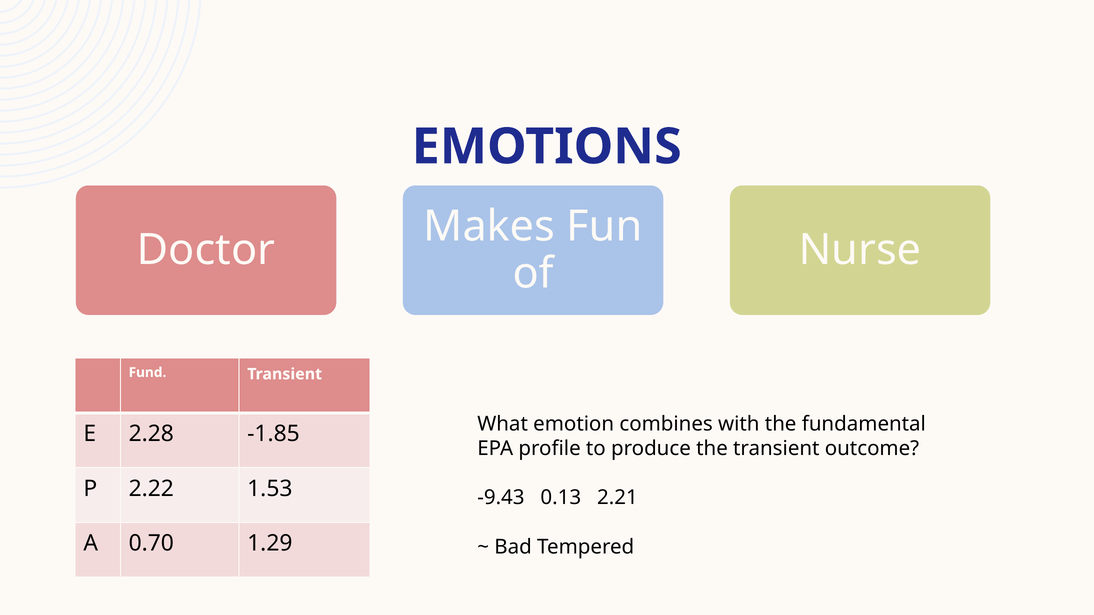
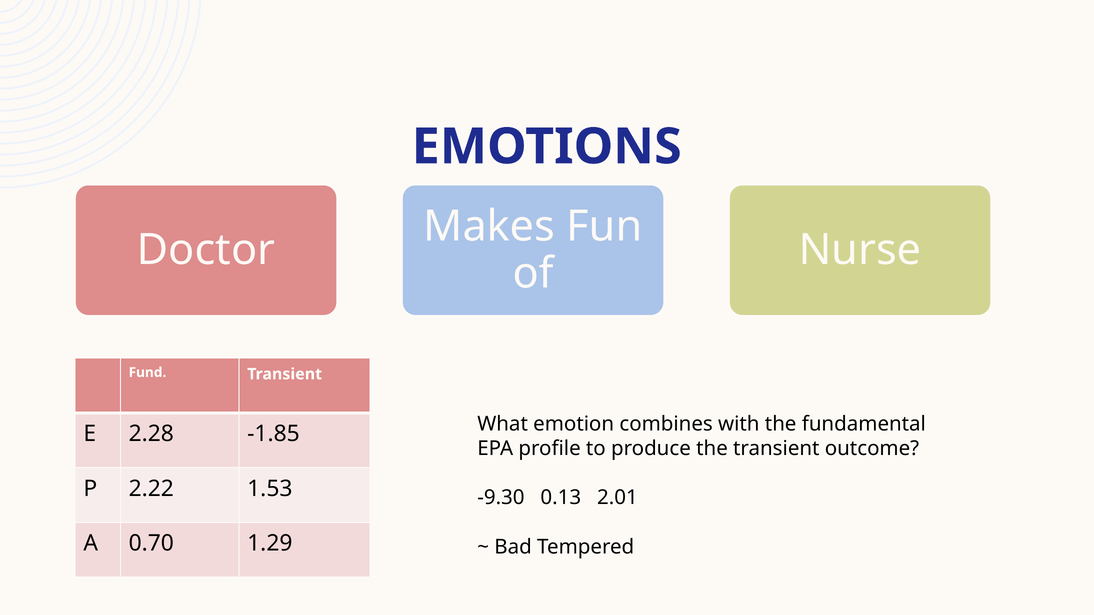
-9.43: -9.43 -> -9.30
2.21: 2.21 -> 2.01
